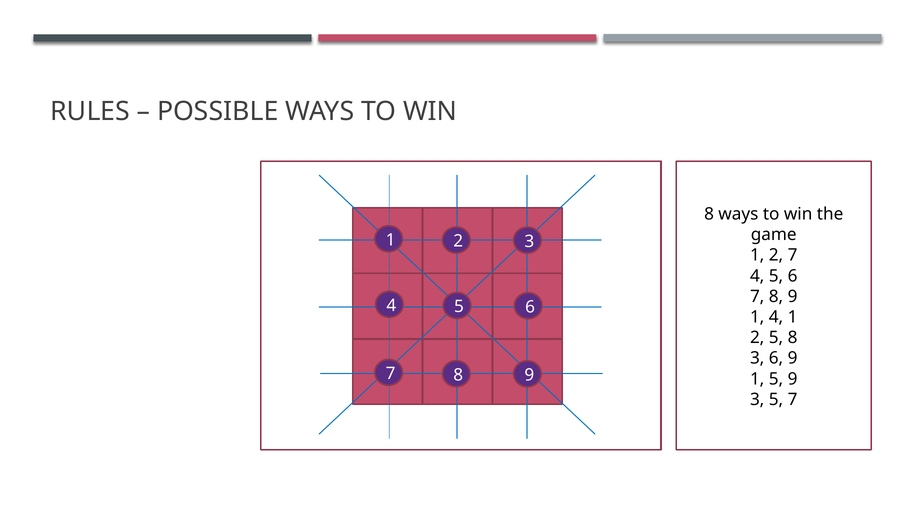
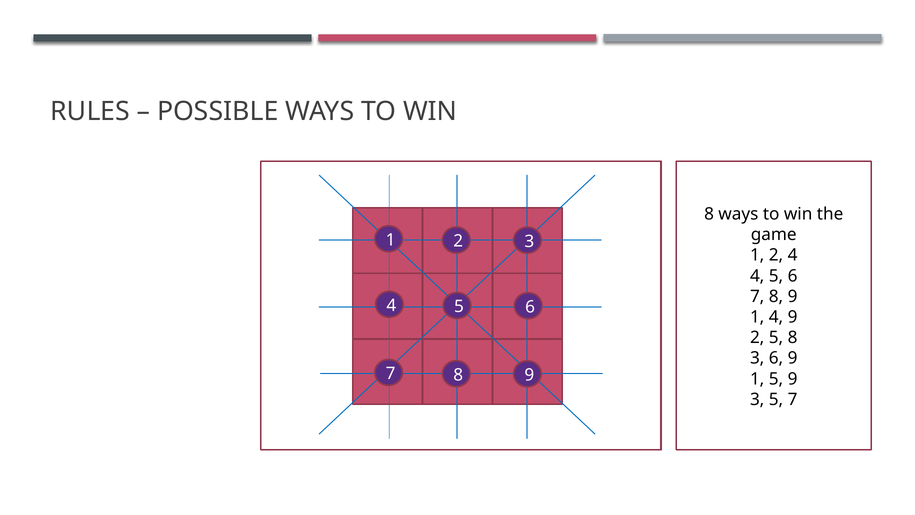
2 7: 7 -> 4
4 1: 1 -> 9
